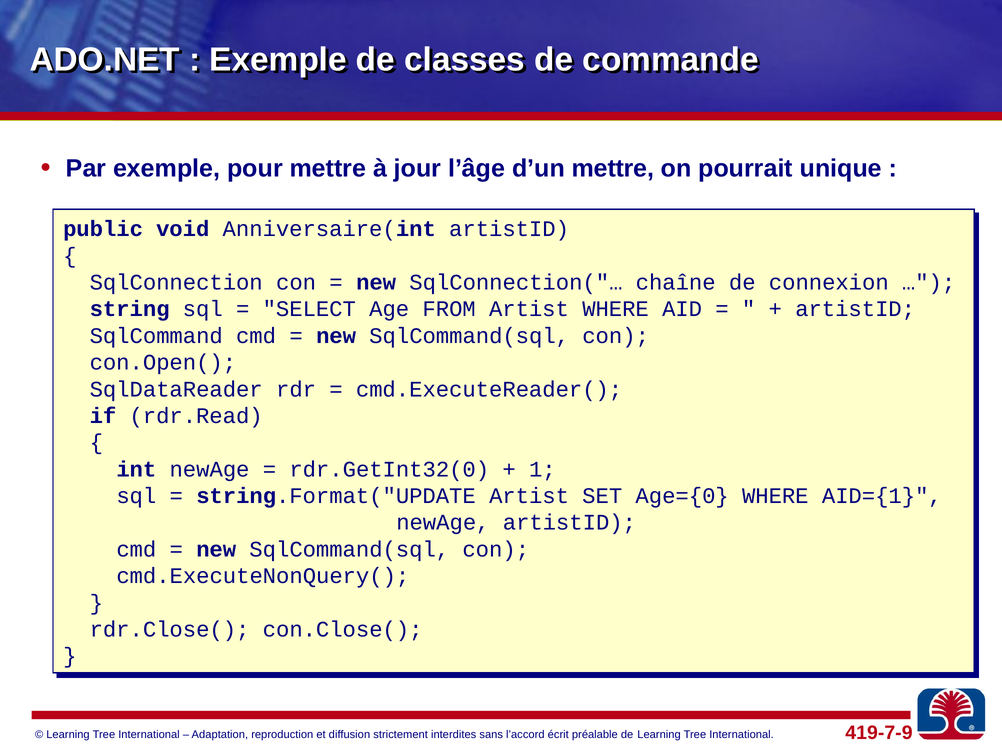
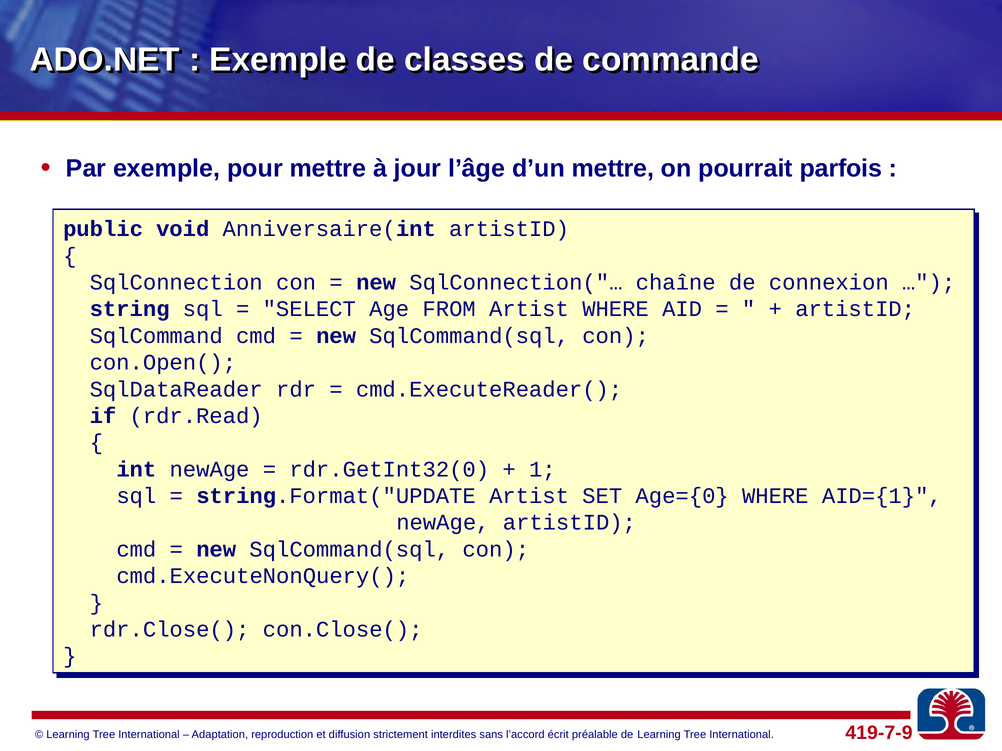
unique: unique -> parfois
